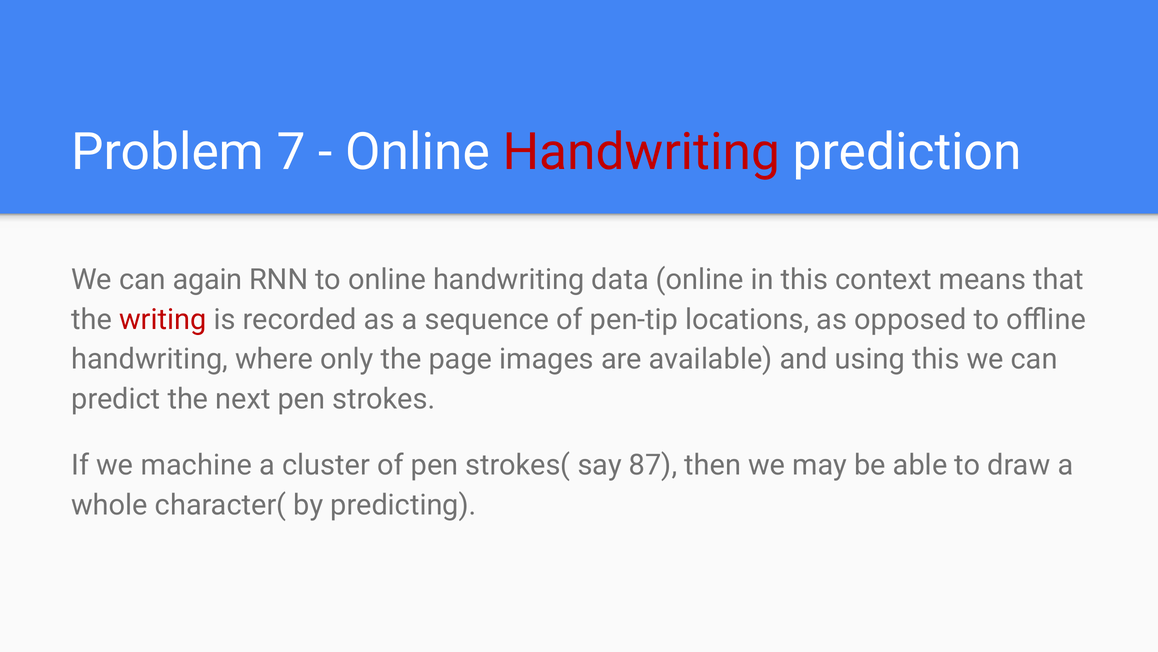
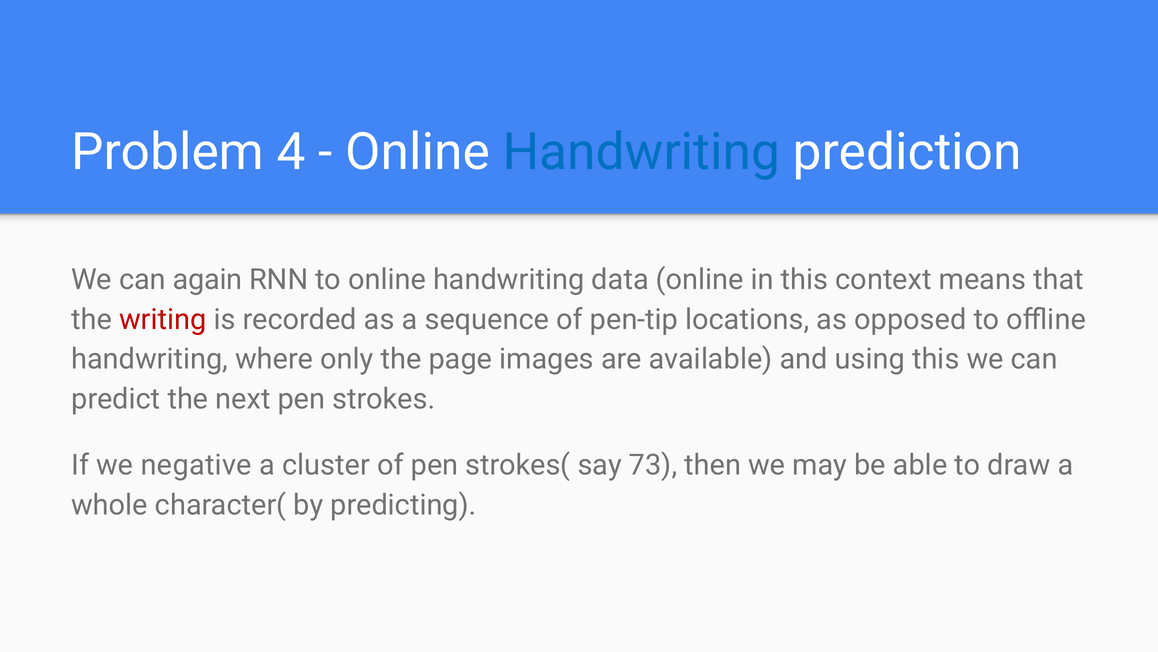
7: 7 -> 4
Handwriting at (641, 152) colour: red -> blue
machine: machine -> negative
87: 87 -> 73
